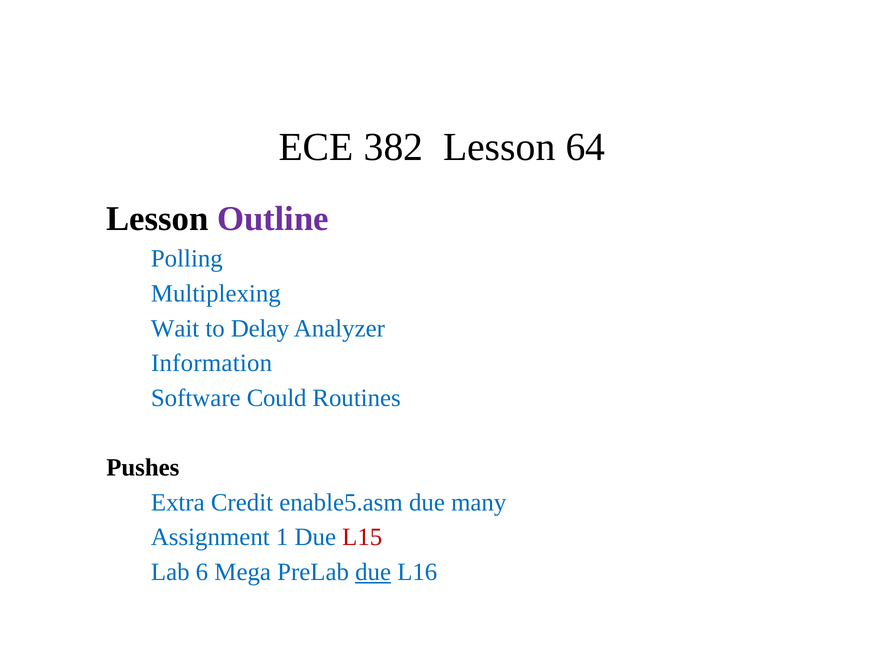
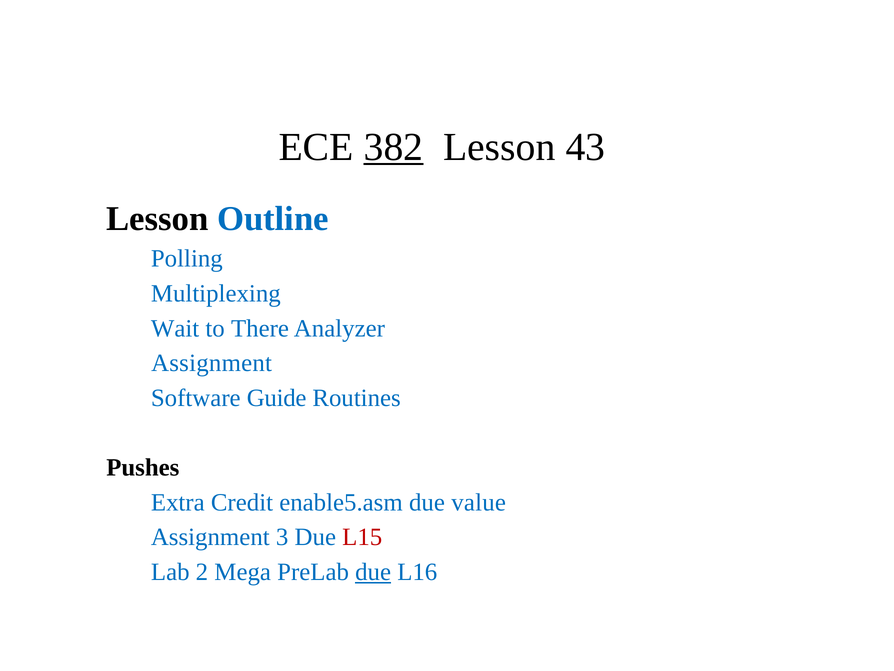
382 underline: none -> present
64: 64 -> 43
Outline colour: purple -> blue
Delay: Delay -> There
Information at (212, 363): Information -> Assignment
Could: Could -> Guide
many: many -> value
1: 1 -> 3
6: 6 -> 2
